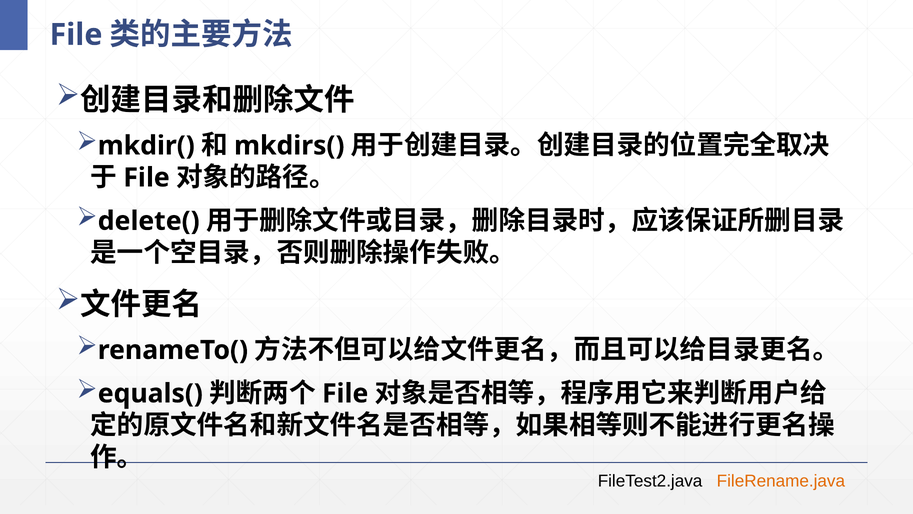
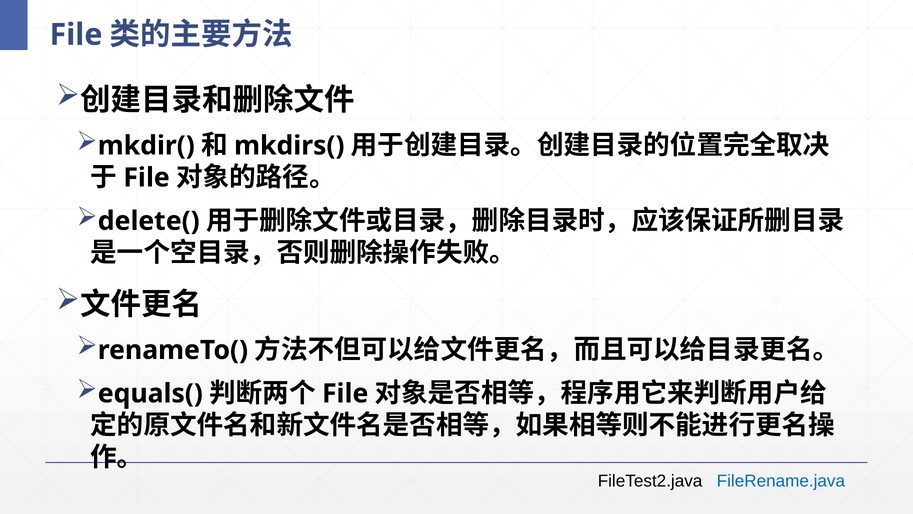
FileRename.java colour: orange -> blue
